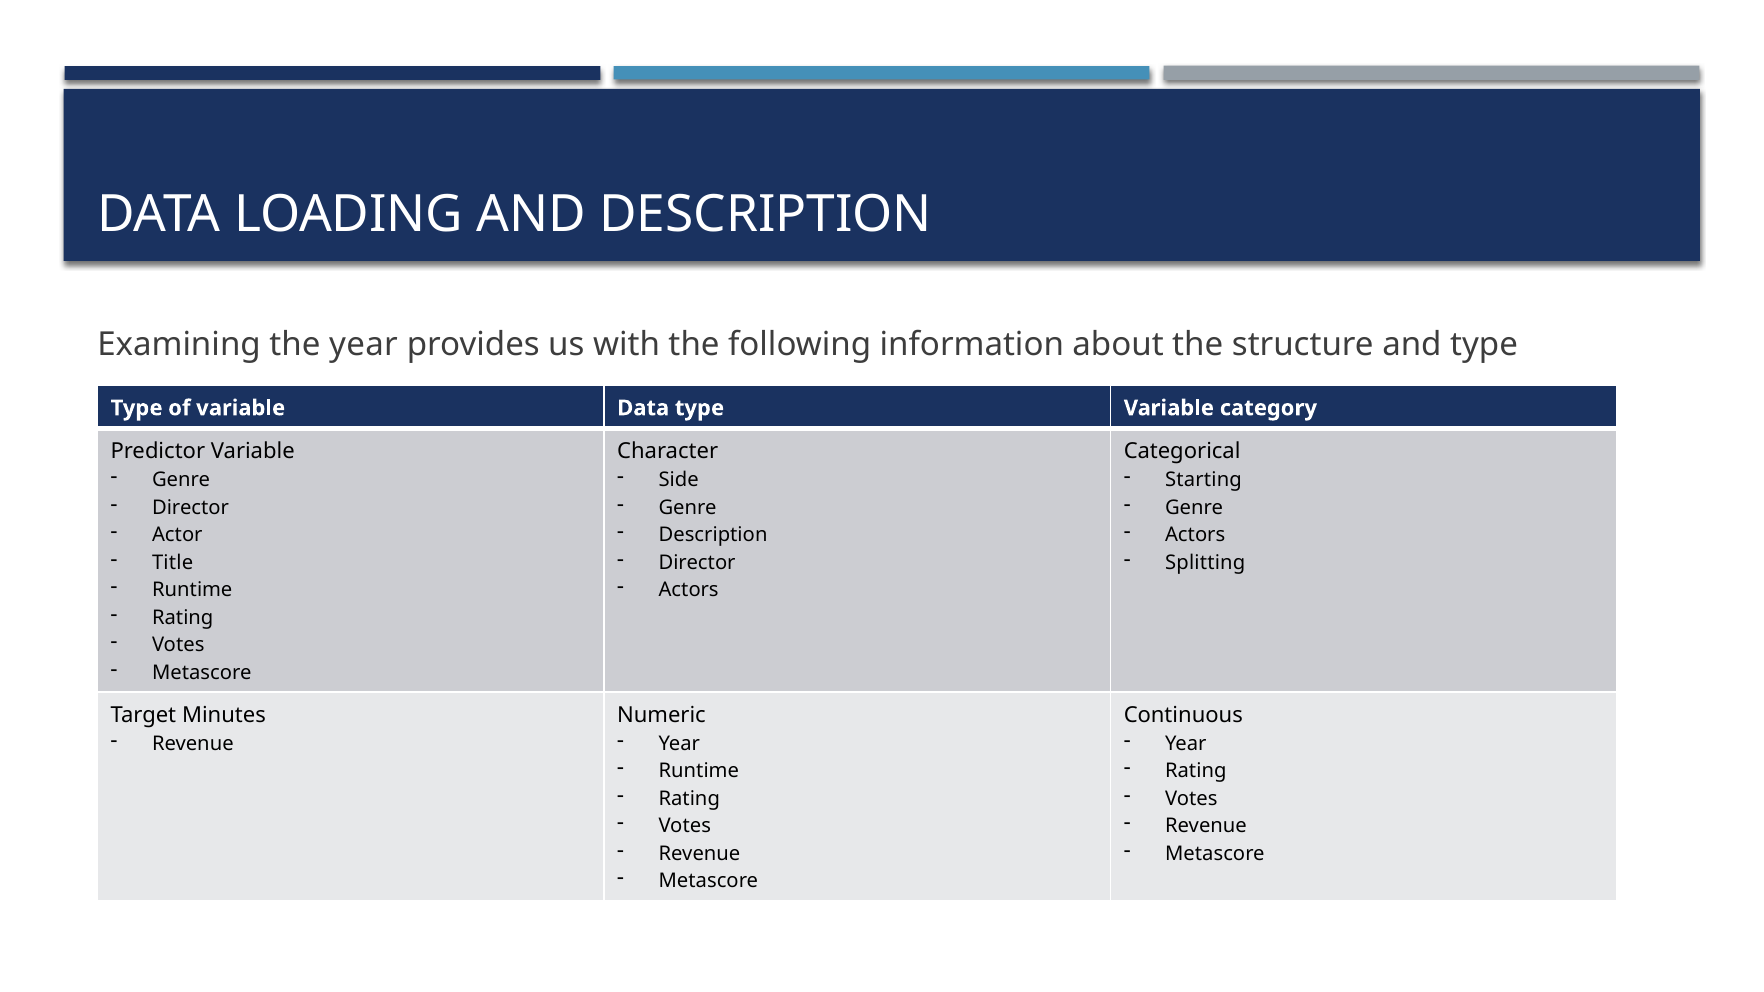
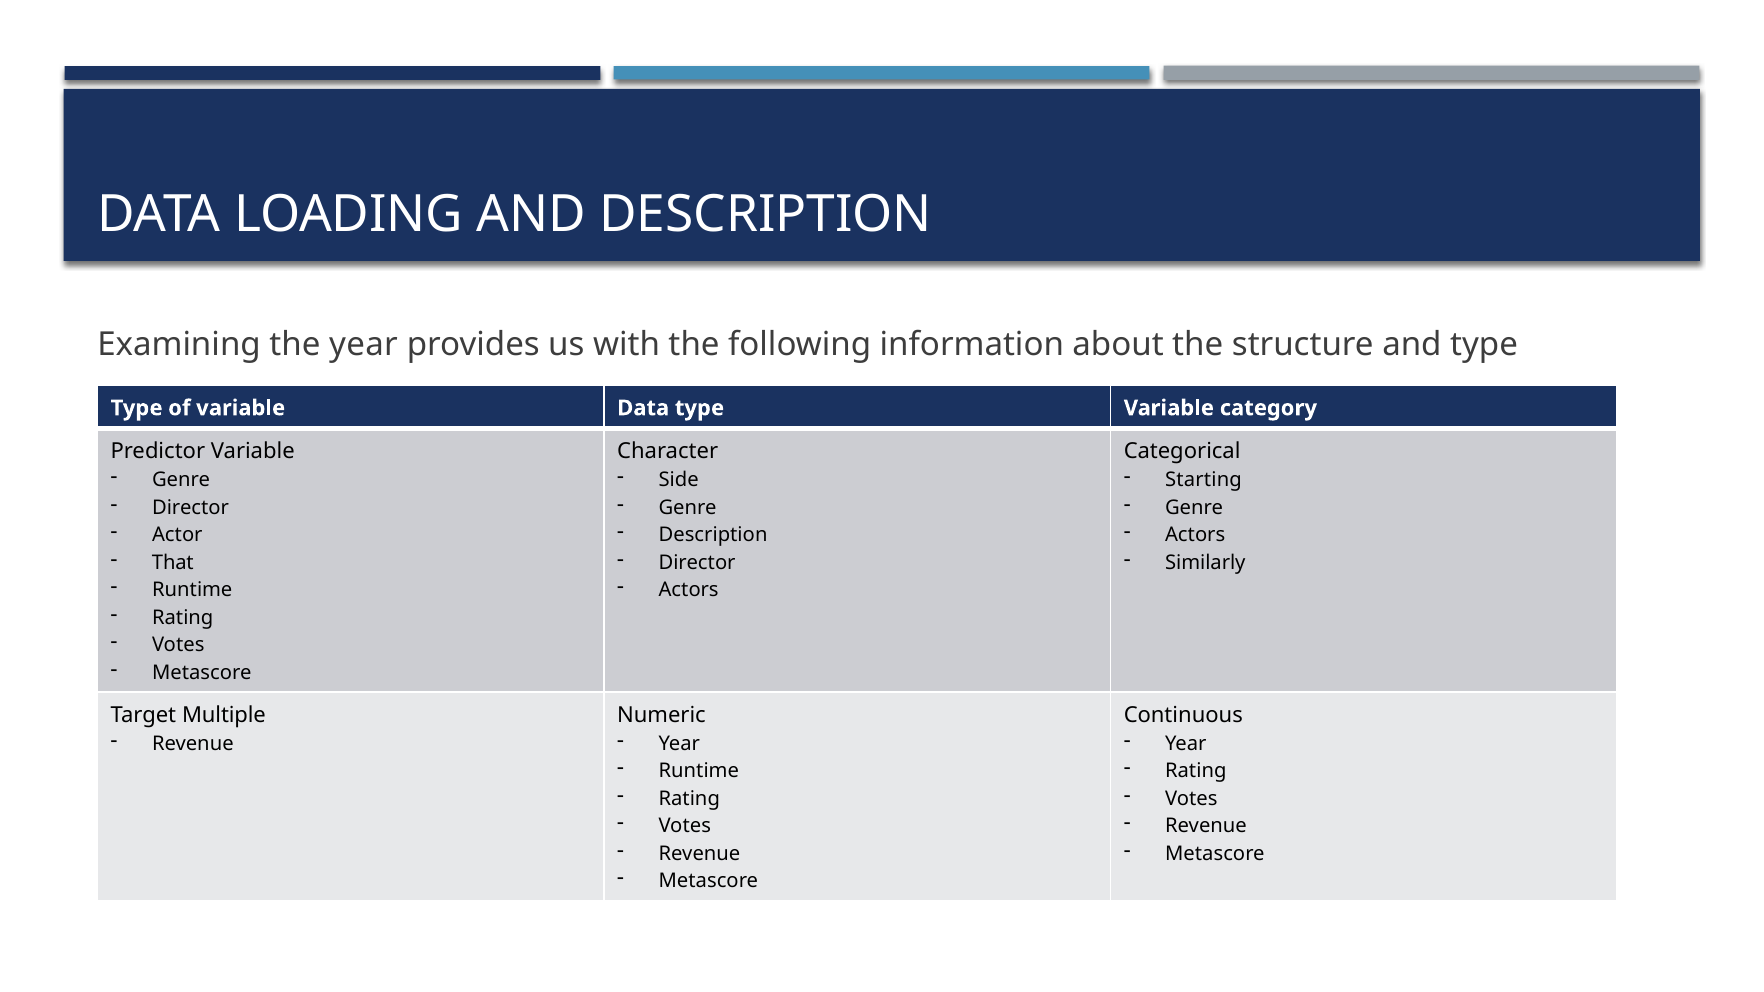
Title: Title -> That
Splitting: Splitting -> Similarly
Minutes: Minutes -> Multiple
